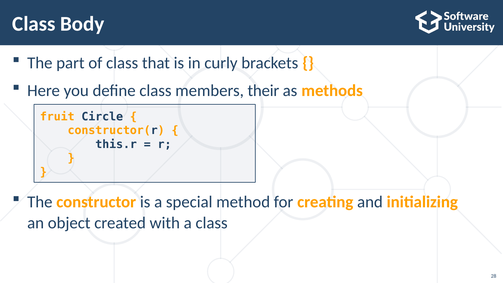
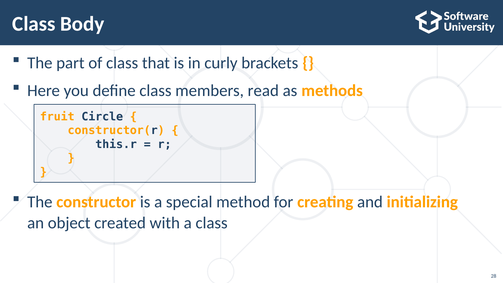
their: their -> read
